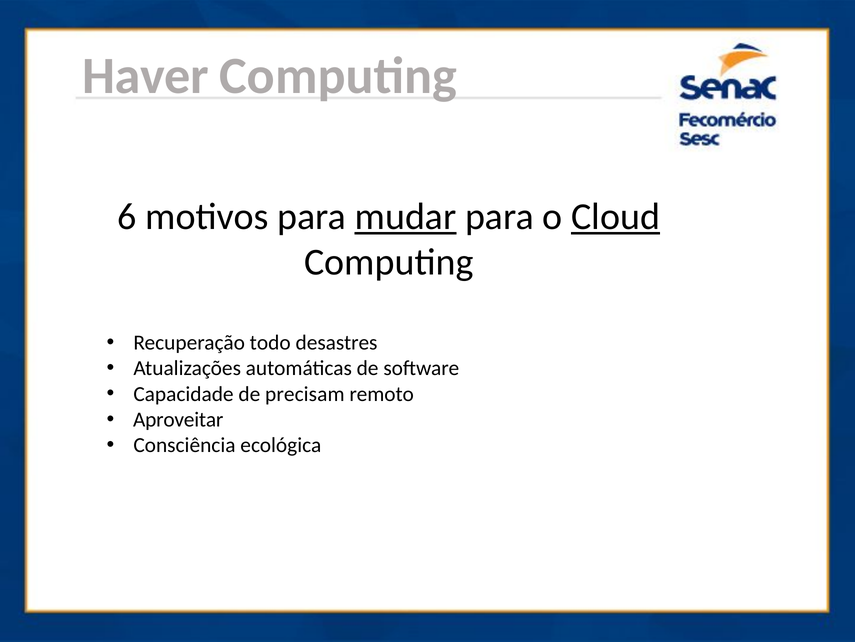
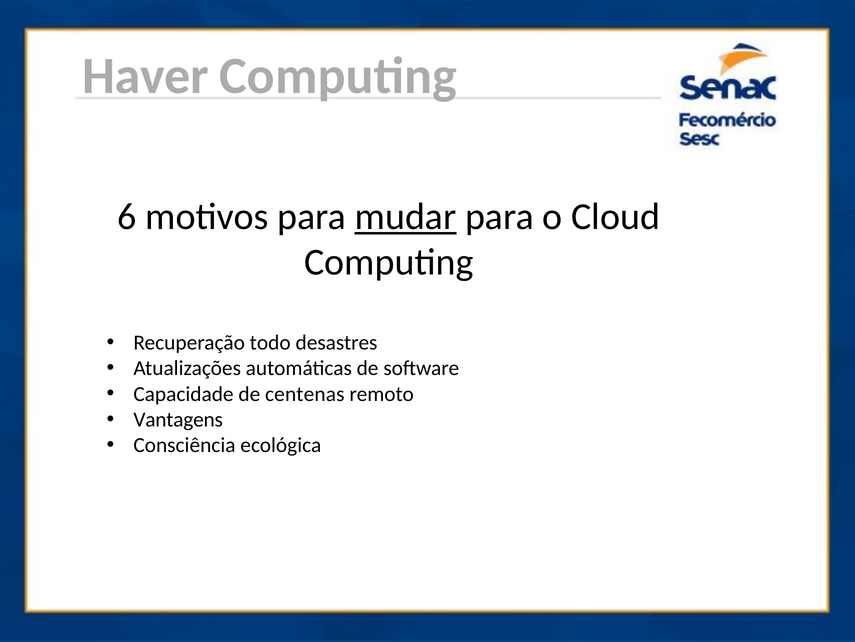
Cloud underline: present -> none
precisam: precisam -> centenas
Aproveitar: Aproveitar -> Vantagens
